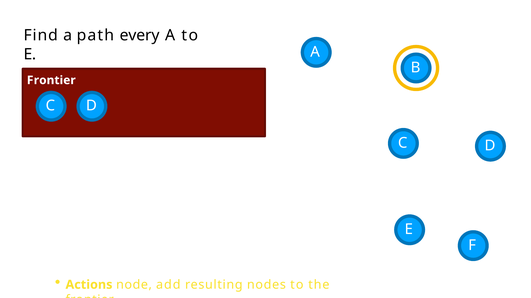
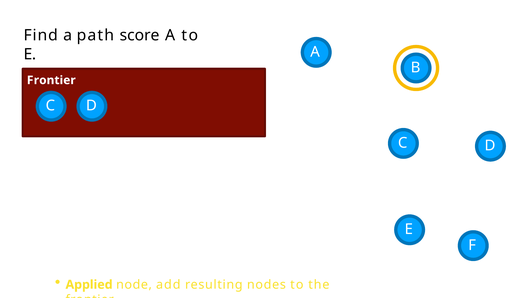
every: every -> score
Actions: Actions -> Applied
